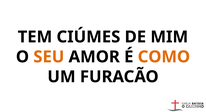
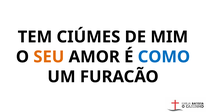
COMO colour: orange -> blue
